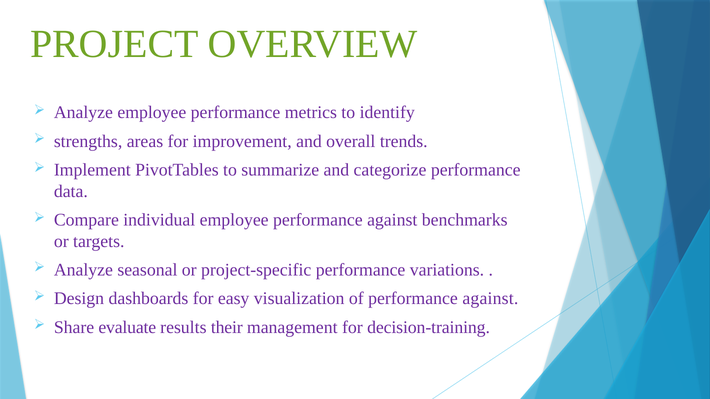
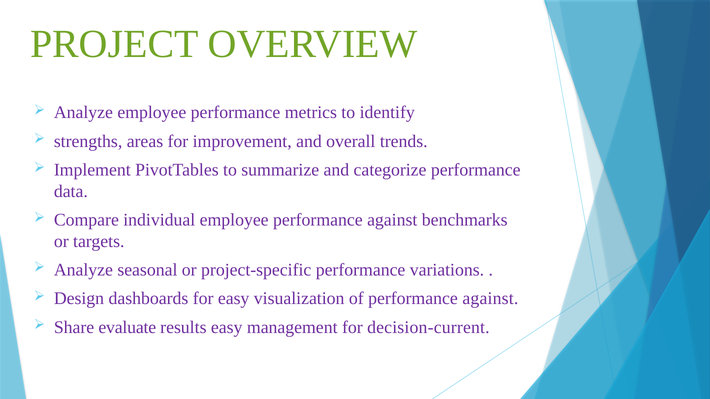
results their: their -> easy
decision-training: decision-training -> decision-current
